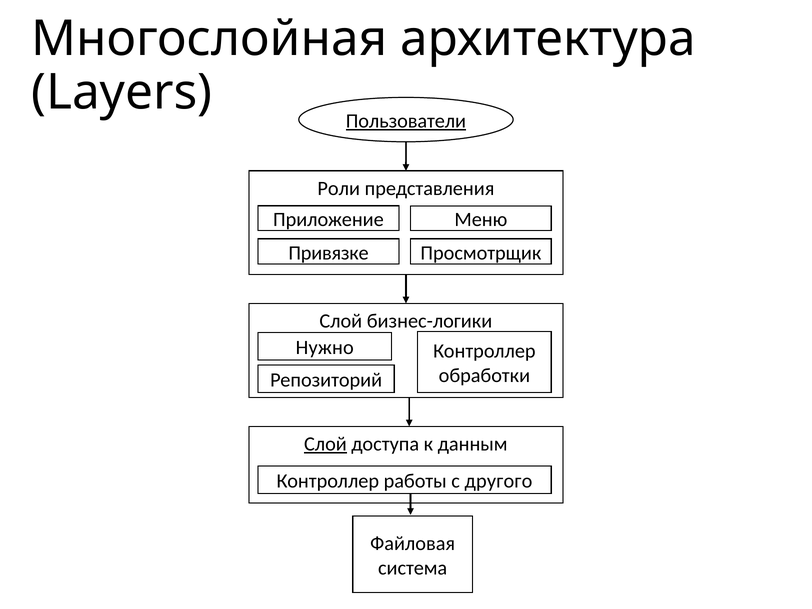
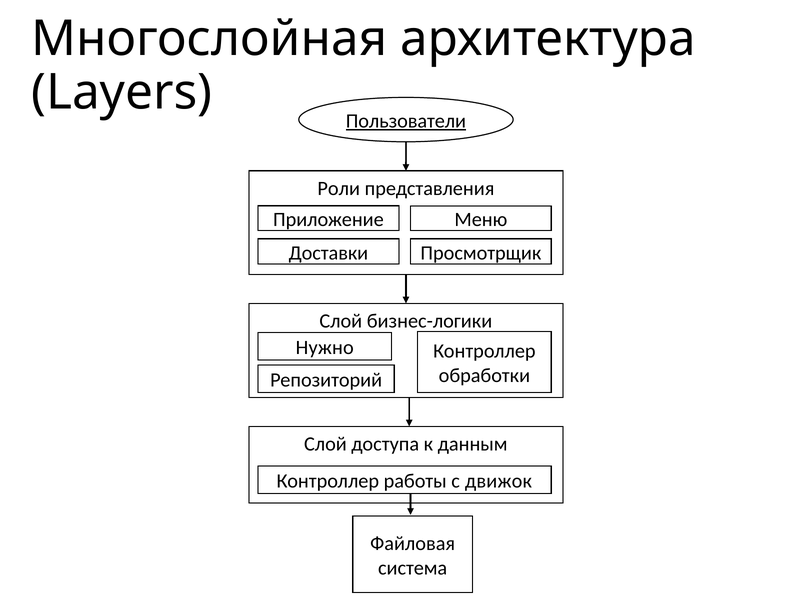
Привязке: Привязке -> Доставки
Слой at (325, 444) underline: present -> none
другого: другого -> движок
